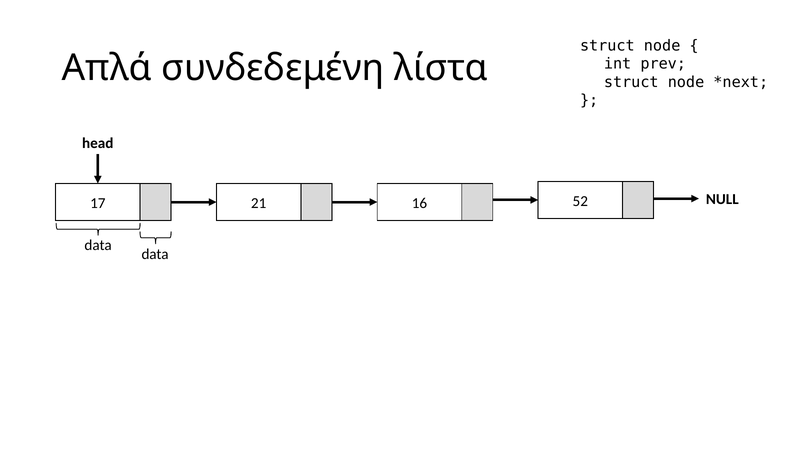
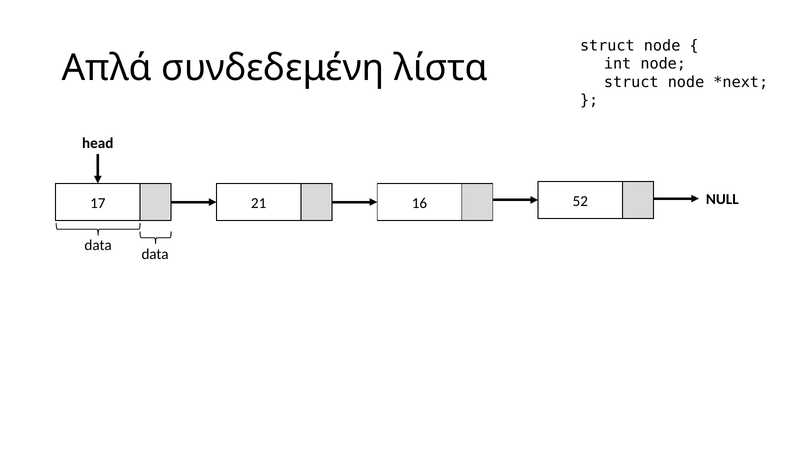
int prev: prev -> node
